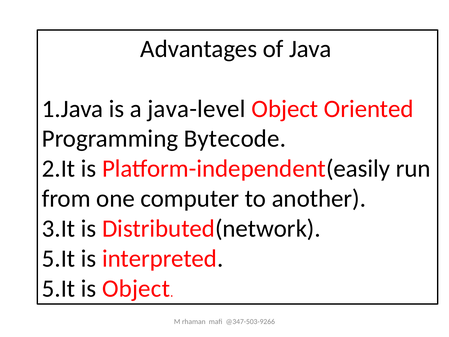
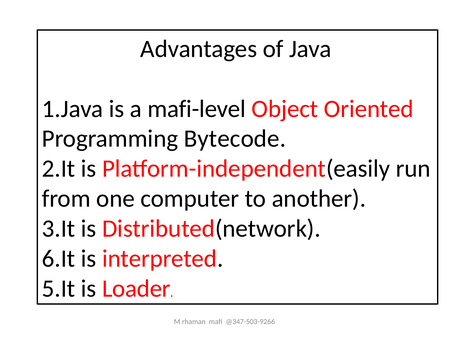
java-level: java-level -> mafi-level
5.It at (59, 258): 5.It -> 6.It
is Object: Object -> Loader
